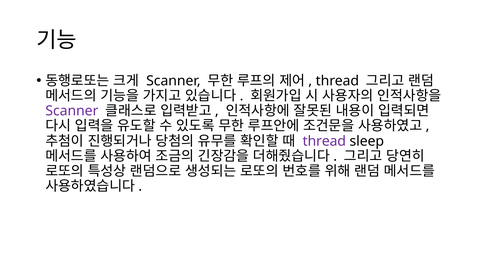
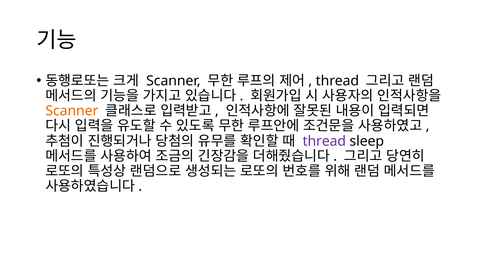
Scanner at (72, 111) colour: purple -> orange
